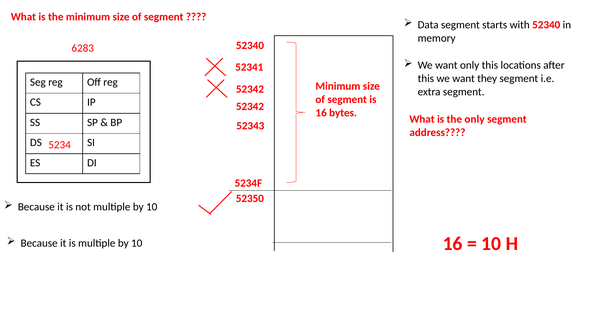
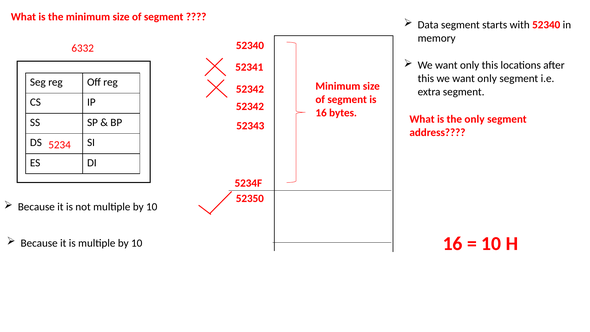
6283: 6283 -> 6332
this we want they: they -> only
